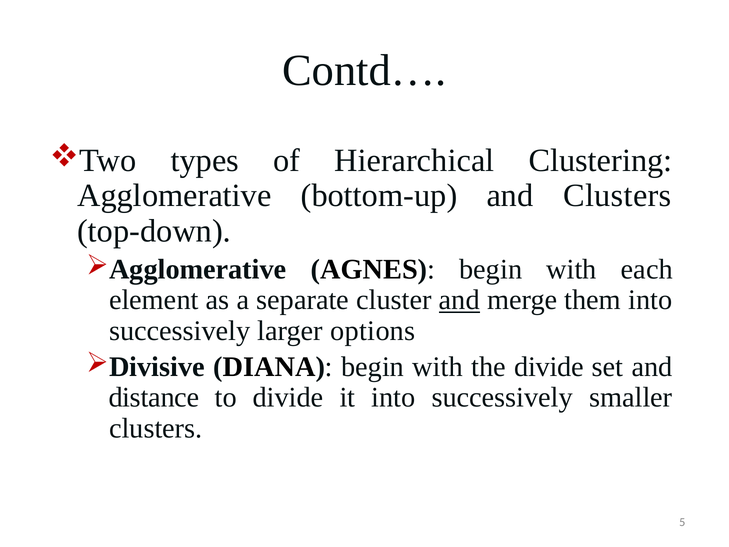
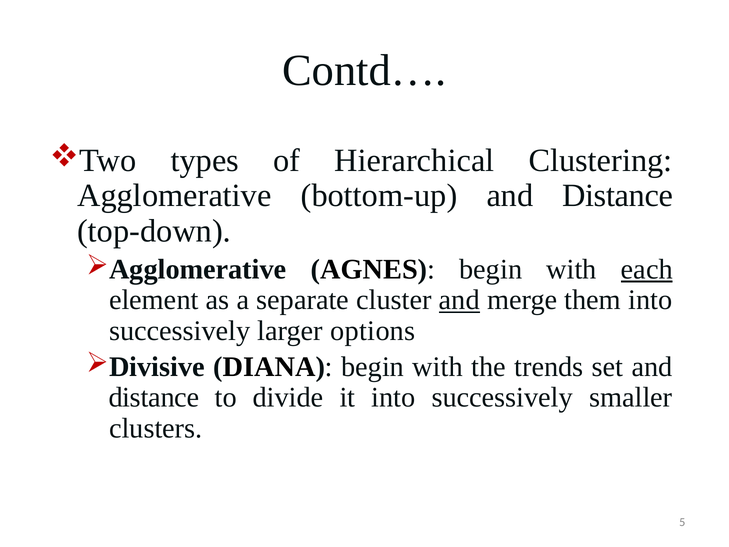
bottom-up and Clusters: Clusters -> Distance
each underline: none -> present
the divide: divide -> trends
